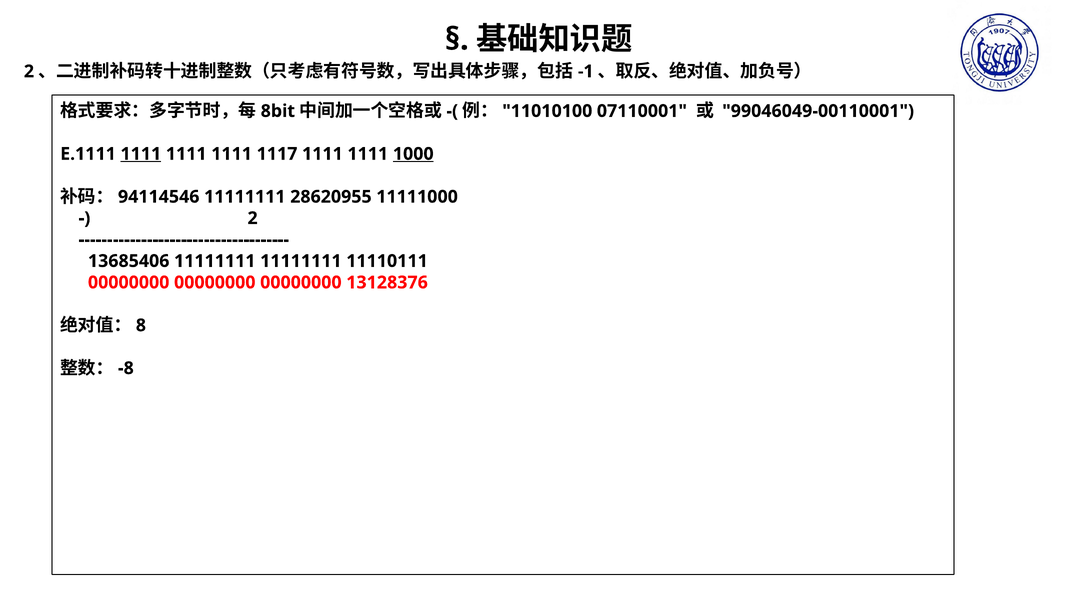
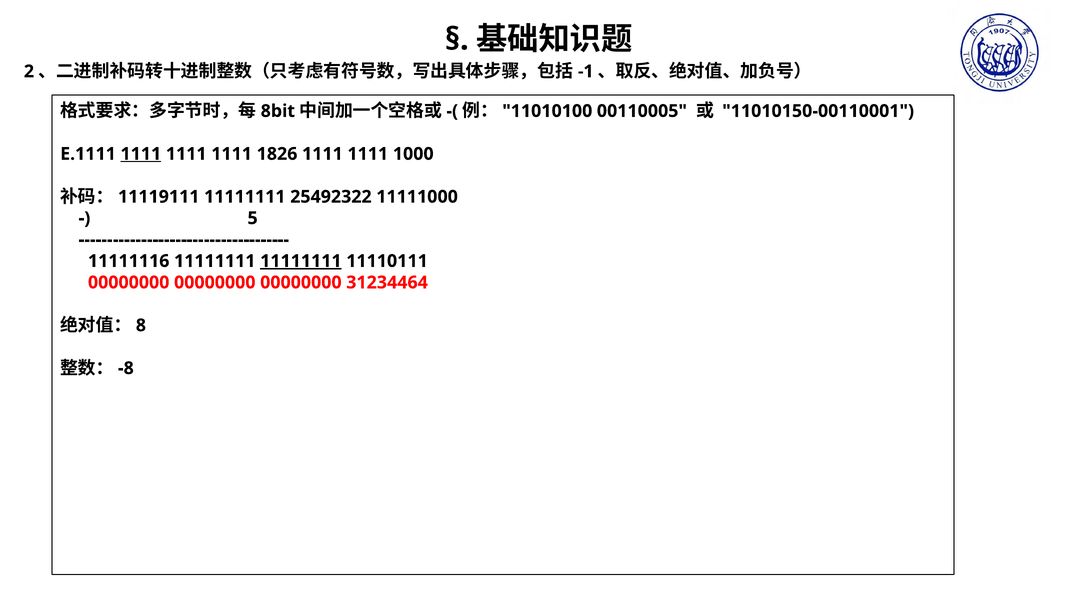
07110001: 07110001 -> 00110005
99046049-00110001: 99046049-00110001 -> 11010150-00110001
1117: 1117 -> 1826
1000 underline: present -> none
94114546: 94114546 -> 11119111
28620955: 28620955 -> 25492322
2 at (253, 218): 2 -> 5
13685406: 13685406 -> 11111116
11111111 at (301, 261) underline: none -> present
13128376: 13128376 -> 31234464
